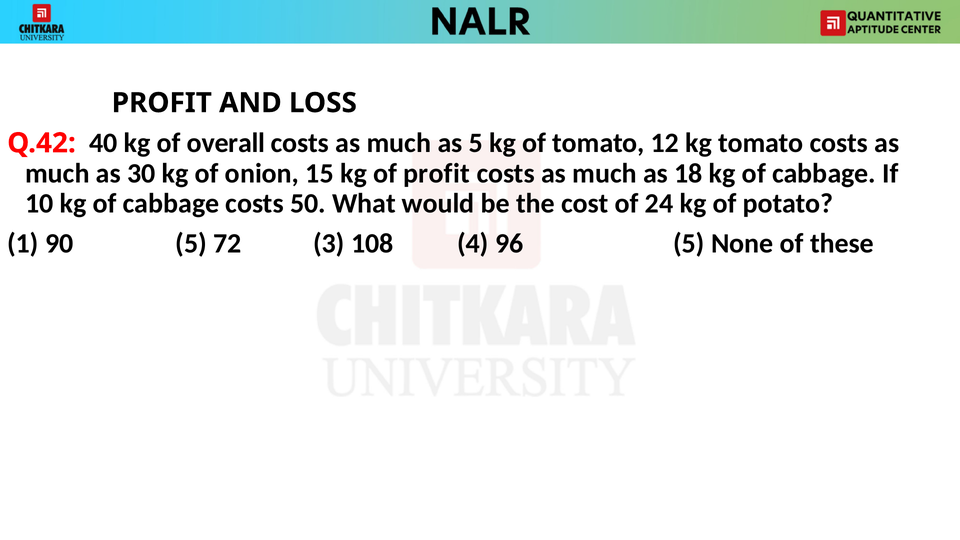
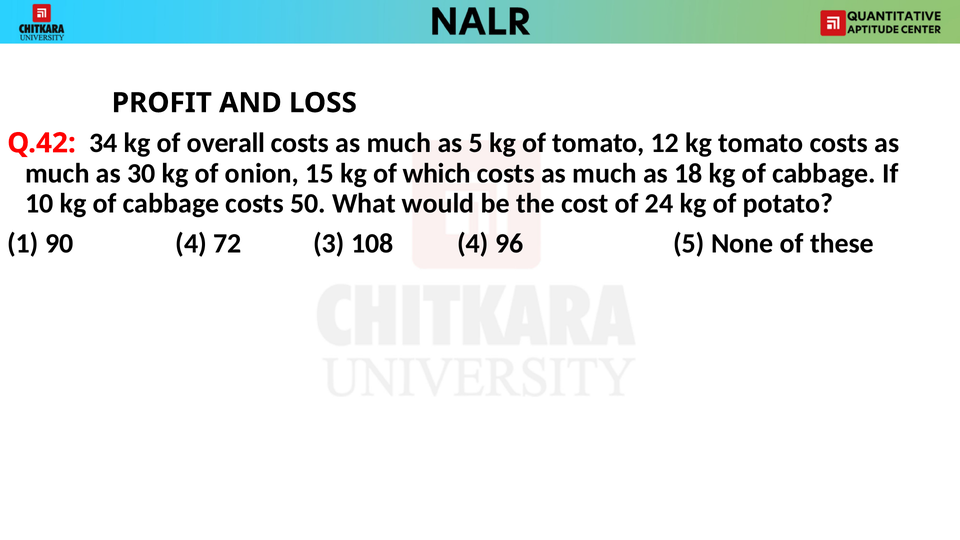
40: 40 -> 34
of profit: profit -> which
90 5: 5 -> 4
